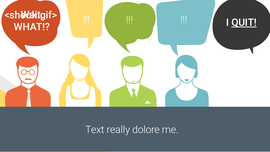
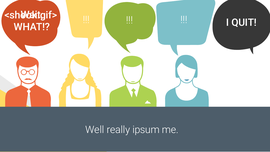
QUIT underline: present -> none
Text: Text -> Well
dolore: dolore -> ipsum
